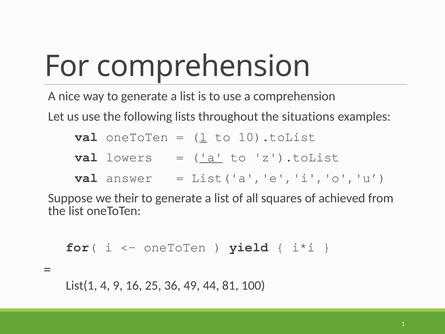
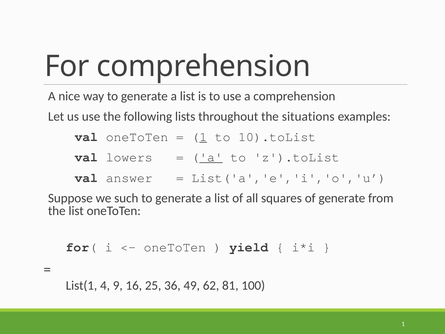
their: their -> such
of achieved: achieved -> generate
44: 44 -> 62
